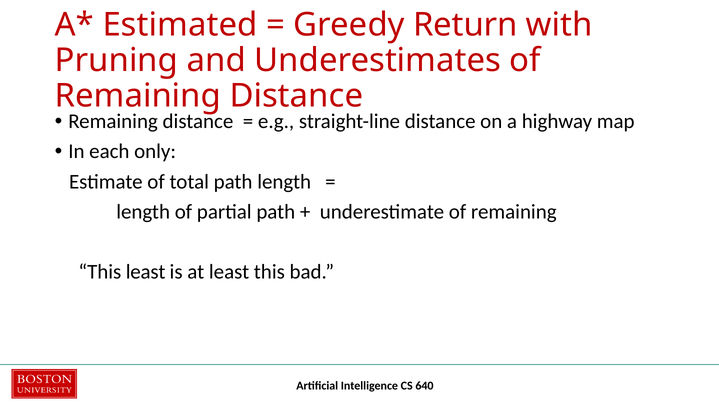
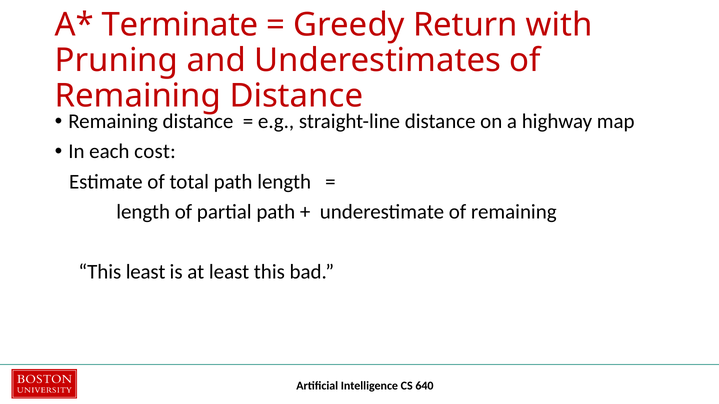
Estimated: Estimated -> Terminate
only: only -> cost
